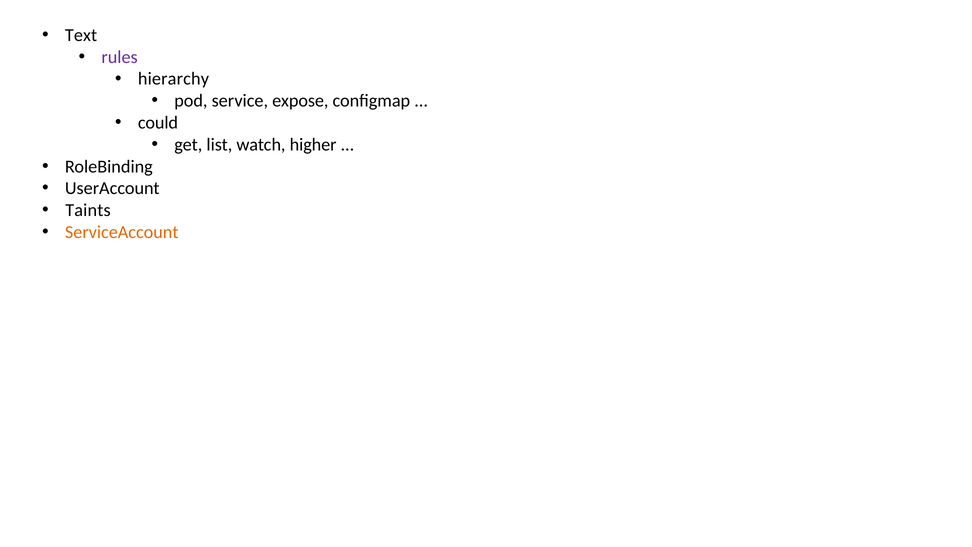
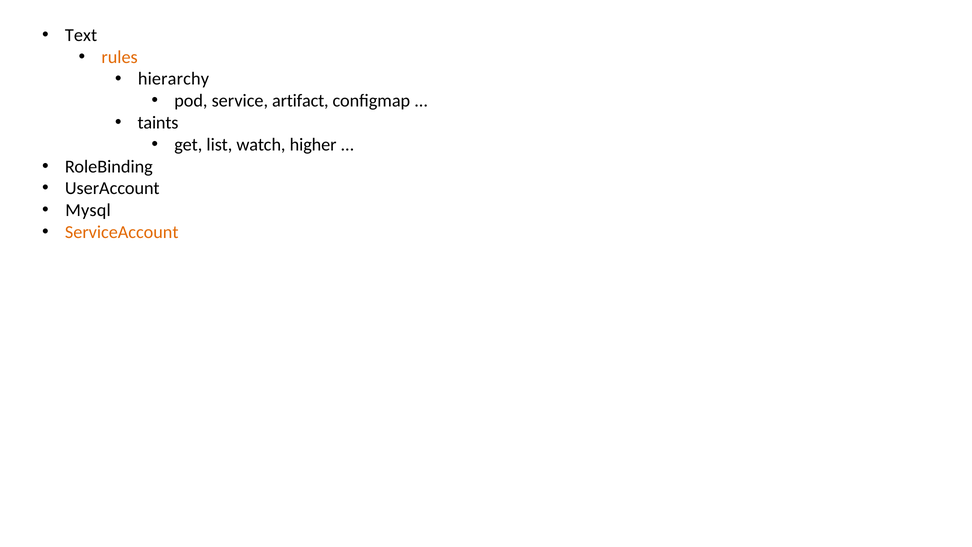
rules colour: purple -> orange
expose: expose -> artifact
could: could -> taints
Taints: Taints -> Mysql
